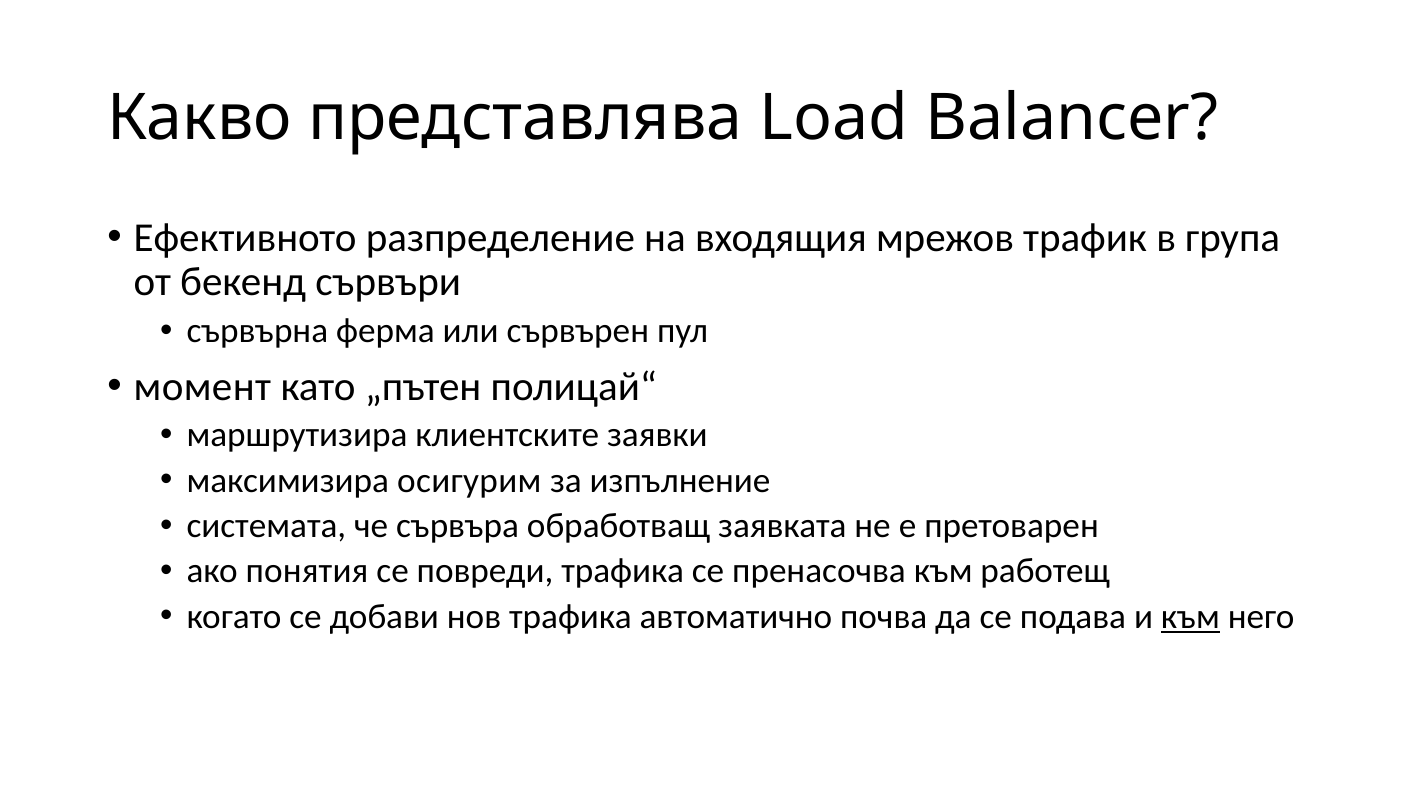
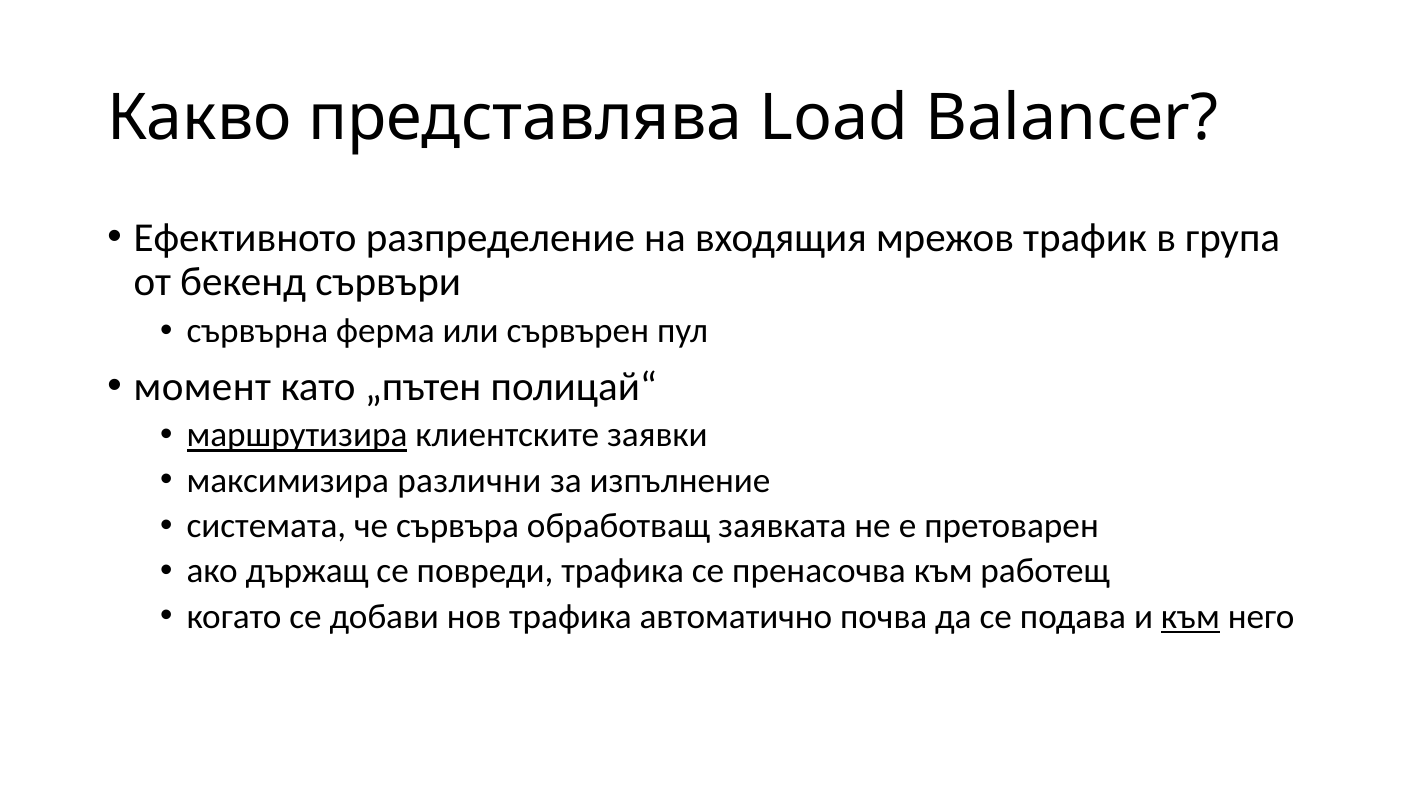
маршрутизира underline: none -> present
осигурим: осигурим -> различни
понятия: понятия -> държащ
